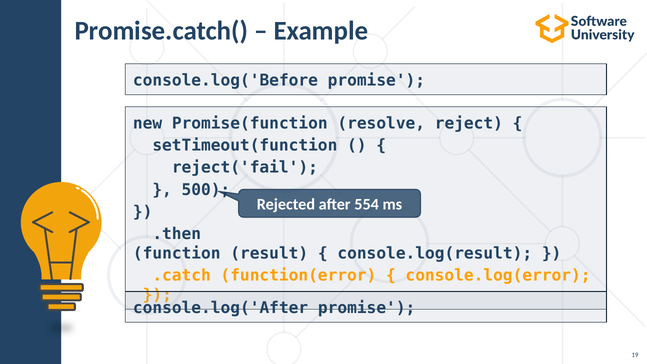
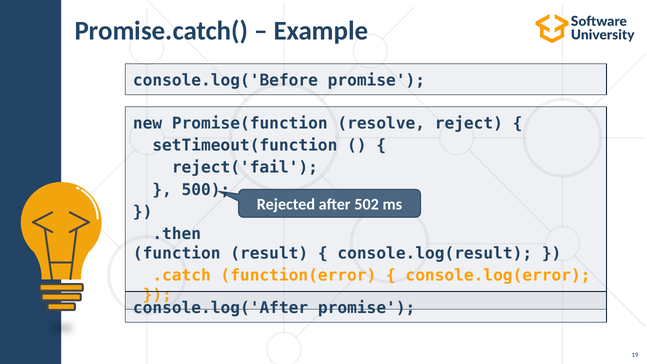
554: 554 -> 502
